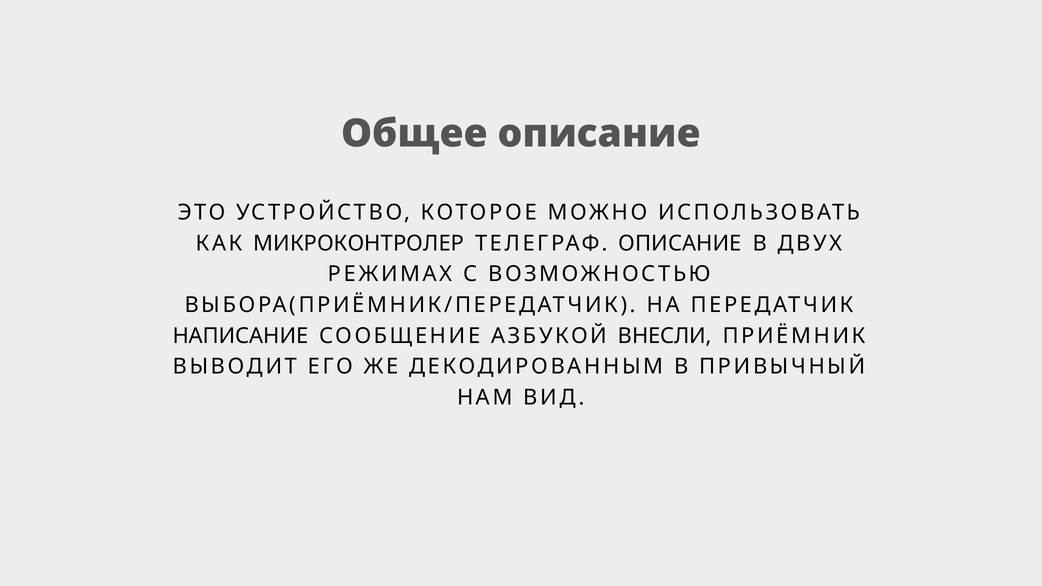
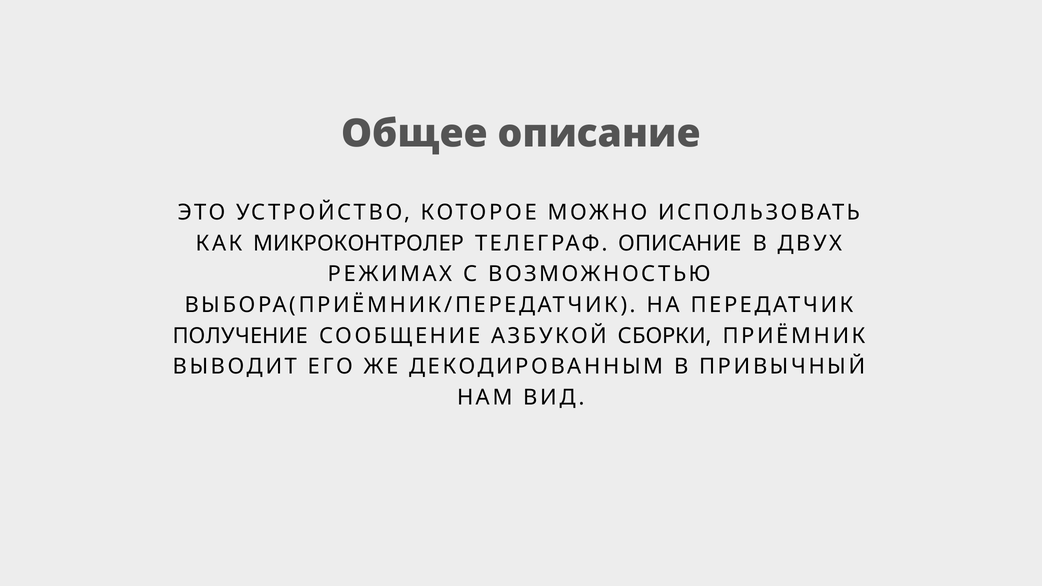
НАПИСАНИЕ: НАПИСАНИЕ -> ПОЛУЧЕНИЕ
ВНЕСЛИ: ВНЕСЛИ -> СБОРКИ
